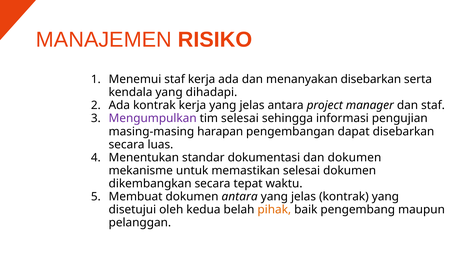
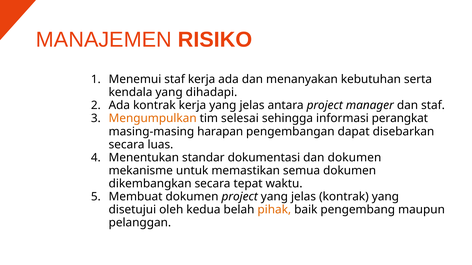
menanyakan disebarkan: disebarkan -> kebutuhan
Mengumpulkan colour: purple -> orange
pengujian: pengujian -> perangkat
memastikan selesai: selesai -> semua
dokumen antara: antara -> project
